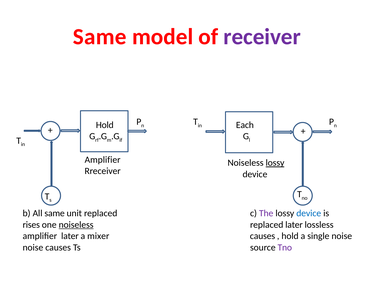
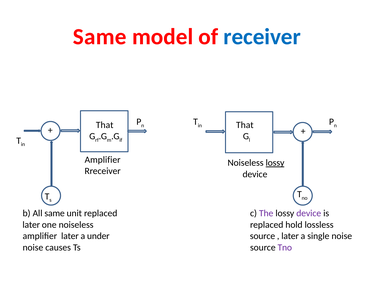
receiver colour: purple -> blue
Hold at (105, 125): Hold -> That
Each at (245, 125): Each -> That
device at (309, 213) colour: blue -> purple
rises at (31, 225): rises -> later
noiseless at (76, 225) underline: present -> none
replaced later: later -> hold
mixer: mixer -> under
causes at (263, 236): causes -> source
hold at (290, 236): hold -> later
